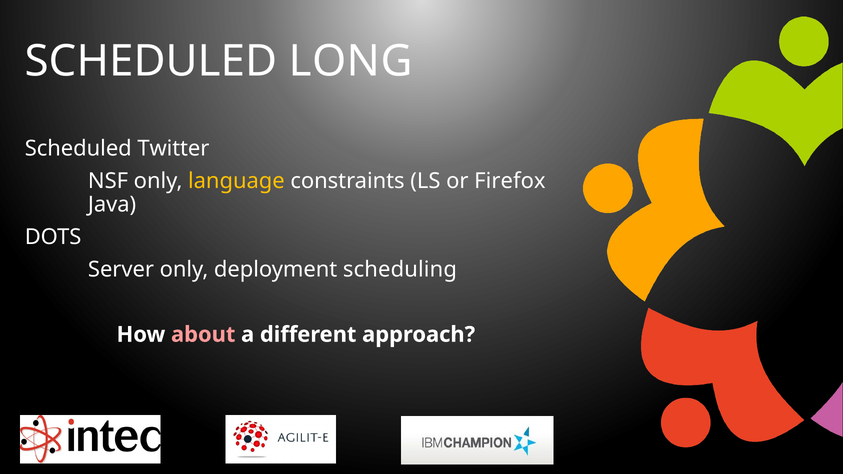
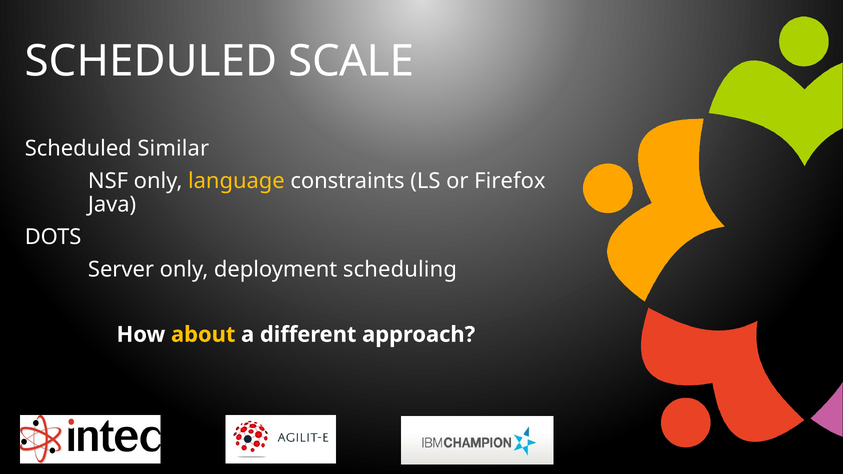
LONG: LONG -> SCALE
Twitter: Twitter -> Similar
about colour: pink -> yellow
